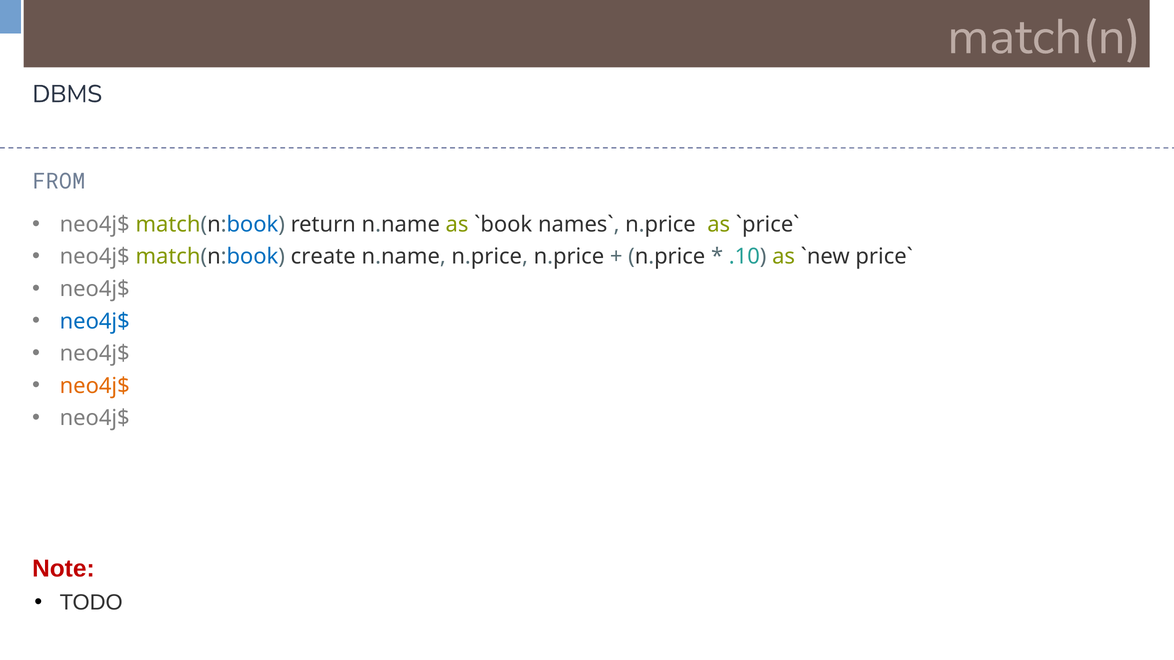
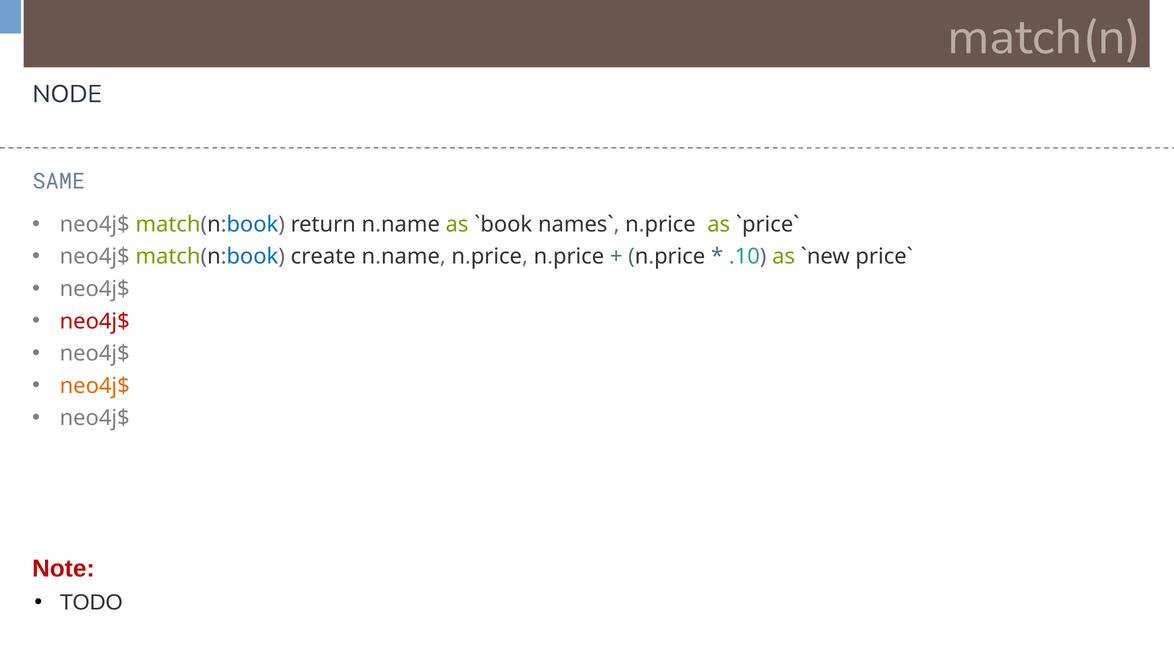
DBMS: DBMS -> NODE
FROM: FROM -> SAME
neo4j$ at (95, 321) colour: blue -> red
